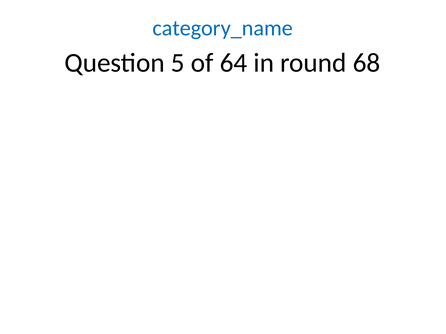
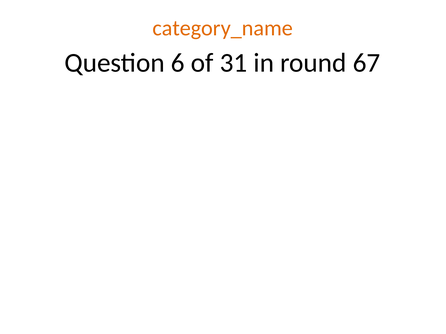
category_name colour: blue -> orange
5: 5 -> 6
64: 64 -> 31
68: 68 -> 67
